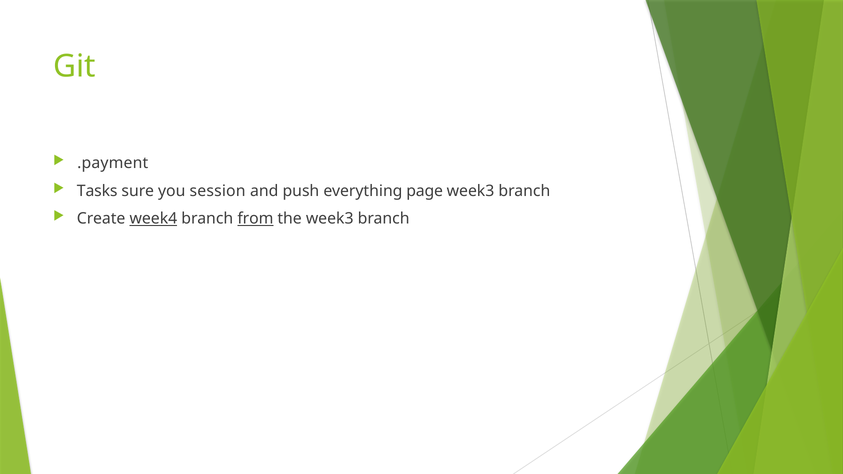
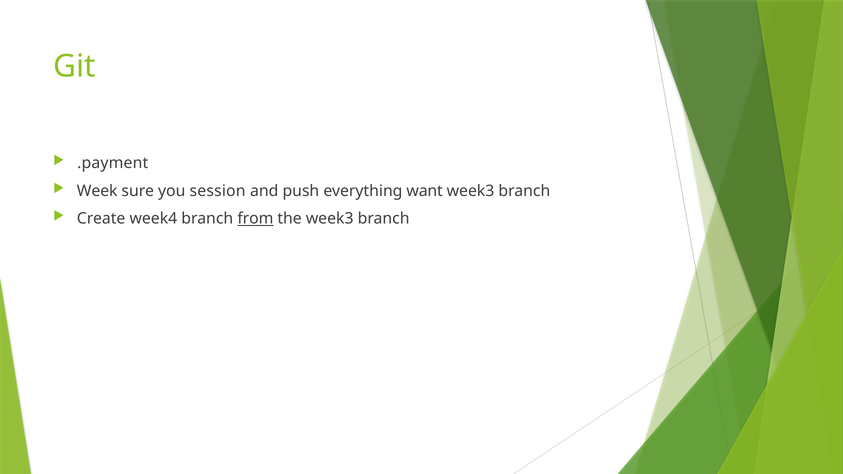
Tasks: Tasks -> Week
page: page -> want
week4 underline: present -> none
